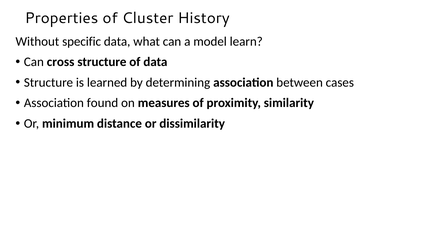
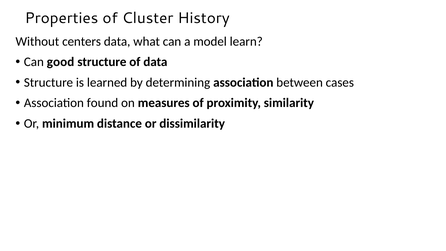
specific: specific -> centers
cross: cross -> good
